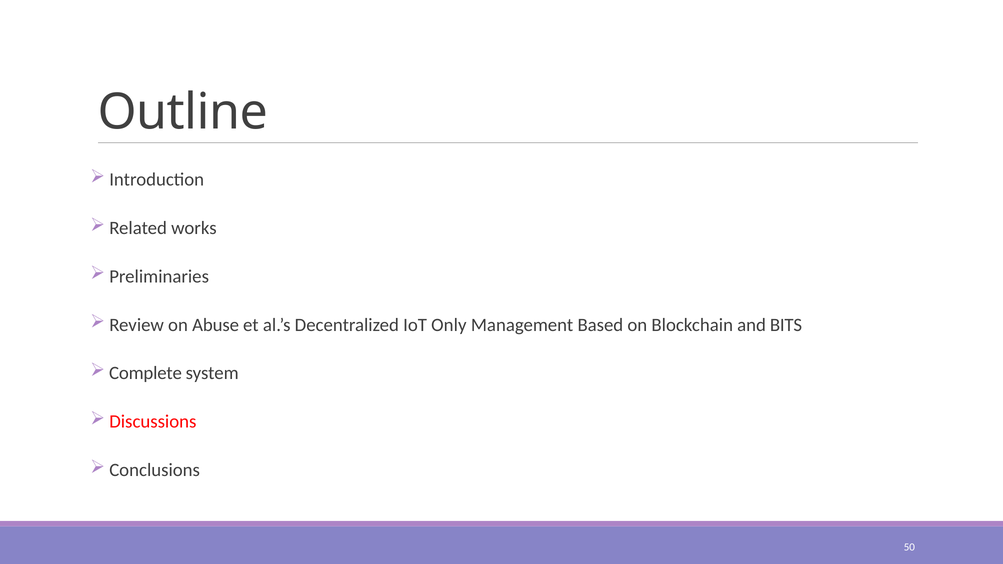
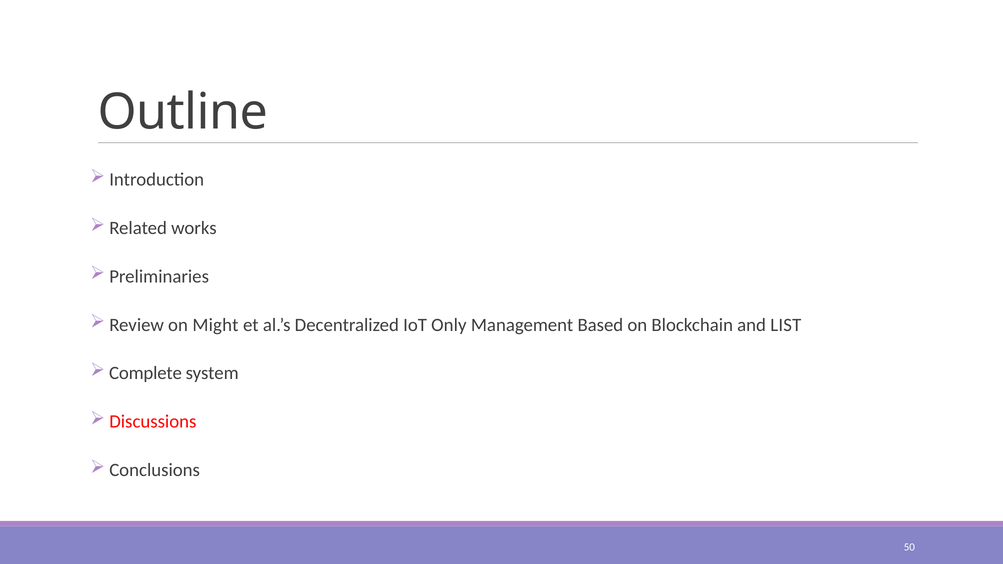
Abuse: Abuse -> Might
BITS: BITS -> LIST
